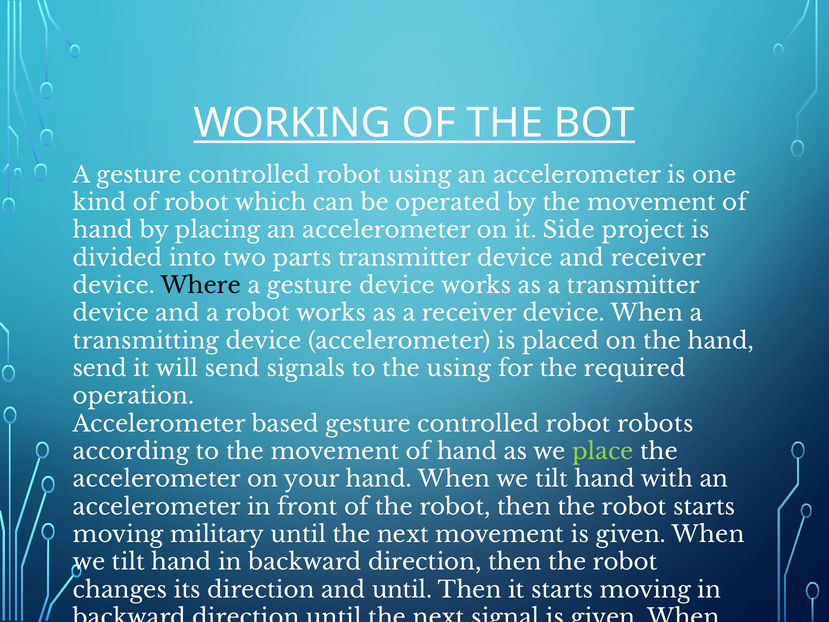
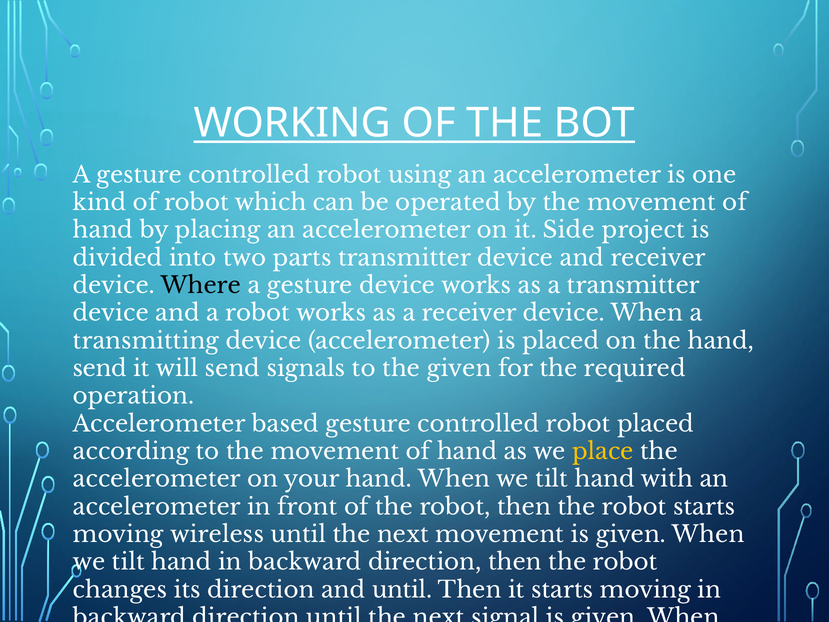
the using: using -> given
robot robots: robots -> placed
place colour: light green -> yellow
military: military -> wireless
